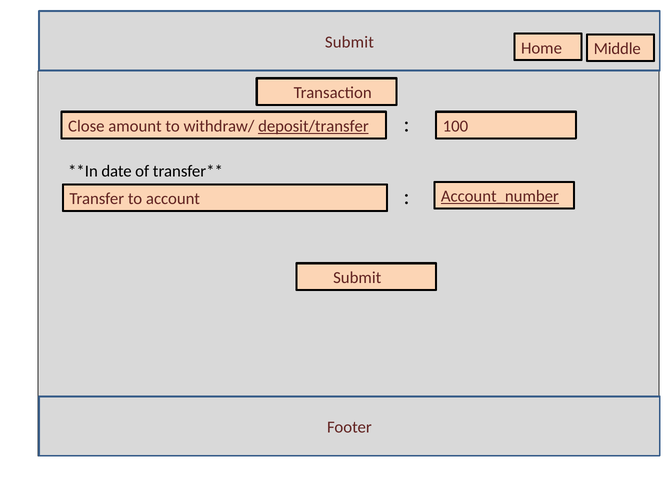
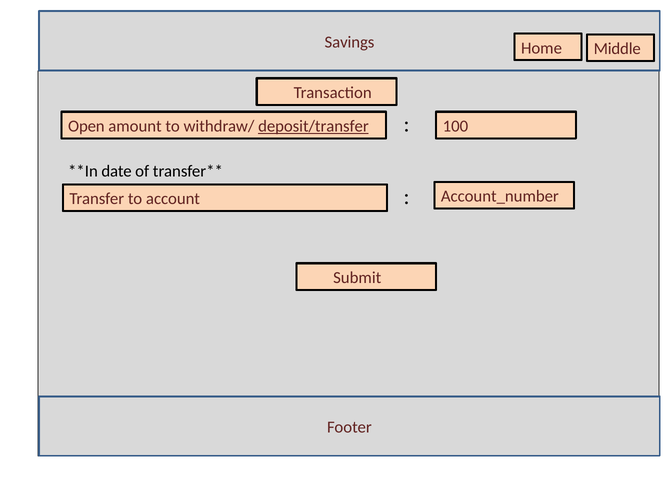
Submit at (349, 42): Submit -> Savings
Close: Close -> Open
Account_number underline: present -> none
